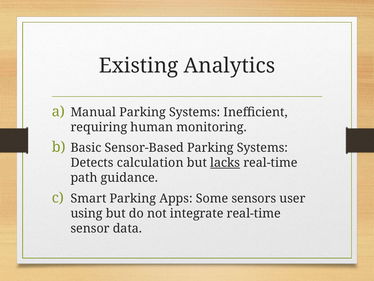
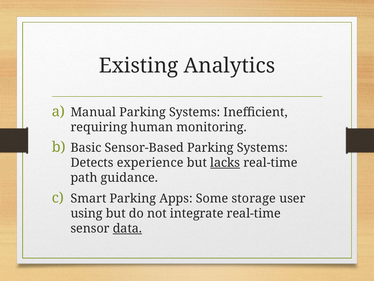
calculation: calculation -> experience
sensors: sensors -> storage
data underline: none -> present
